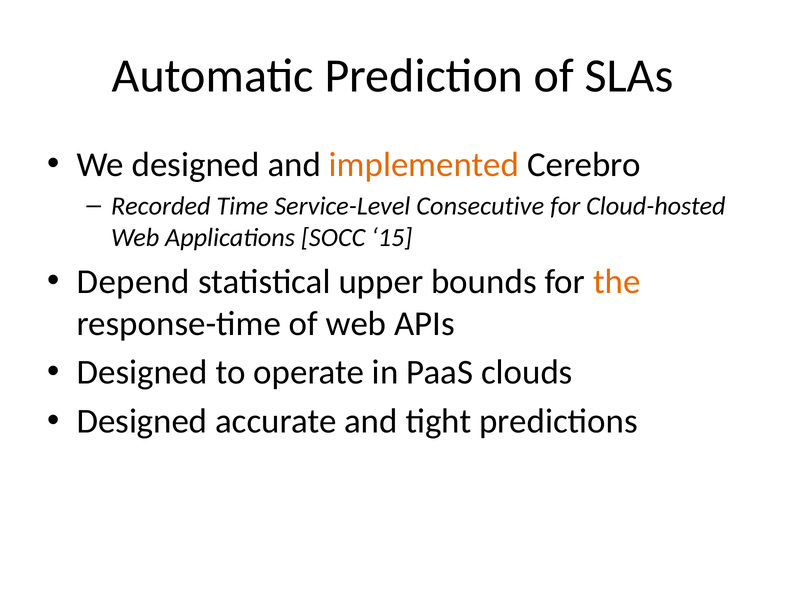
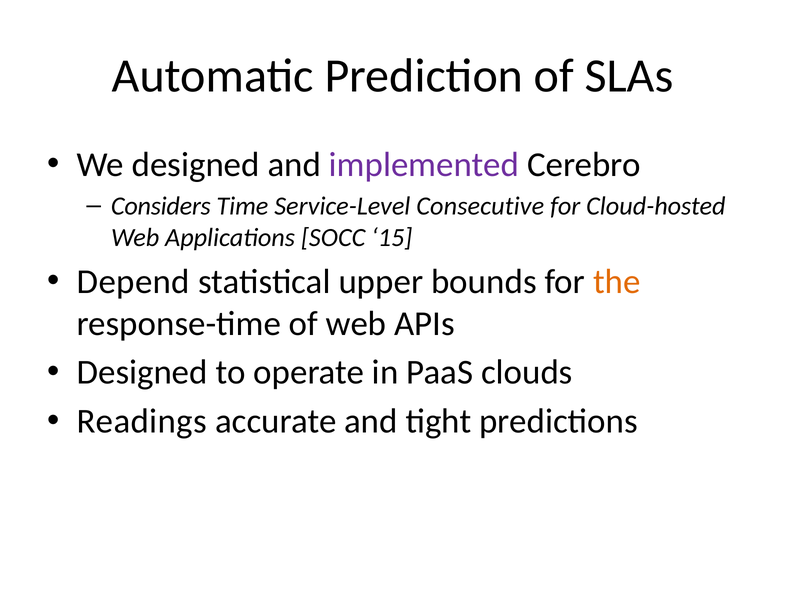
implemented colour: orange -> purple
Recorded: Recorded -> Considers
Designed at (142, 422): Designed -> Readings
